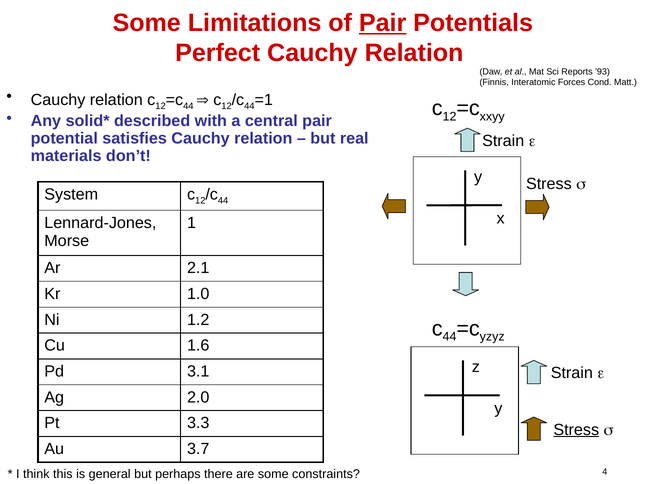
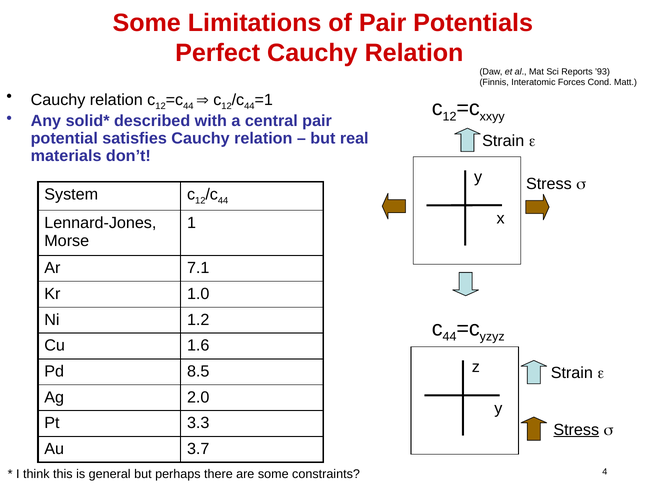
Pair at (383, 23) underline: present -> none
2.1: 2.1 -> 7.1
3.1: 3.1 -> 8.5
